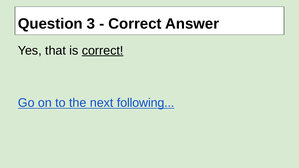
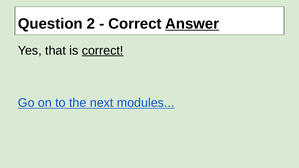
3: 3 -> 2
Answer underline: none -> present
following: following -> modules
